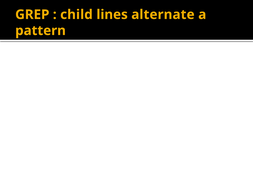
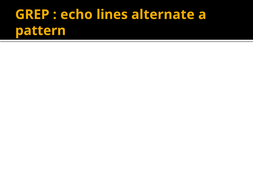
child: child -> echo
